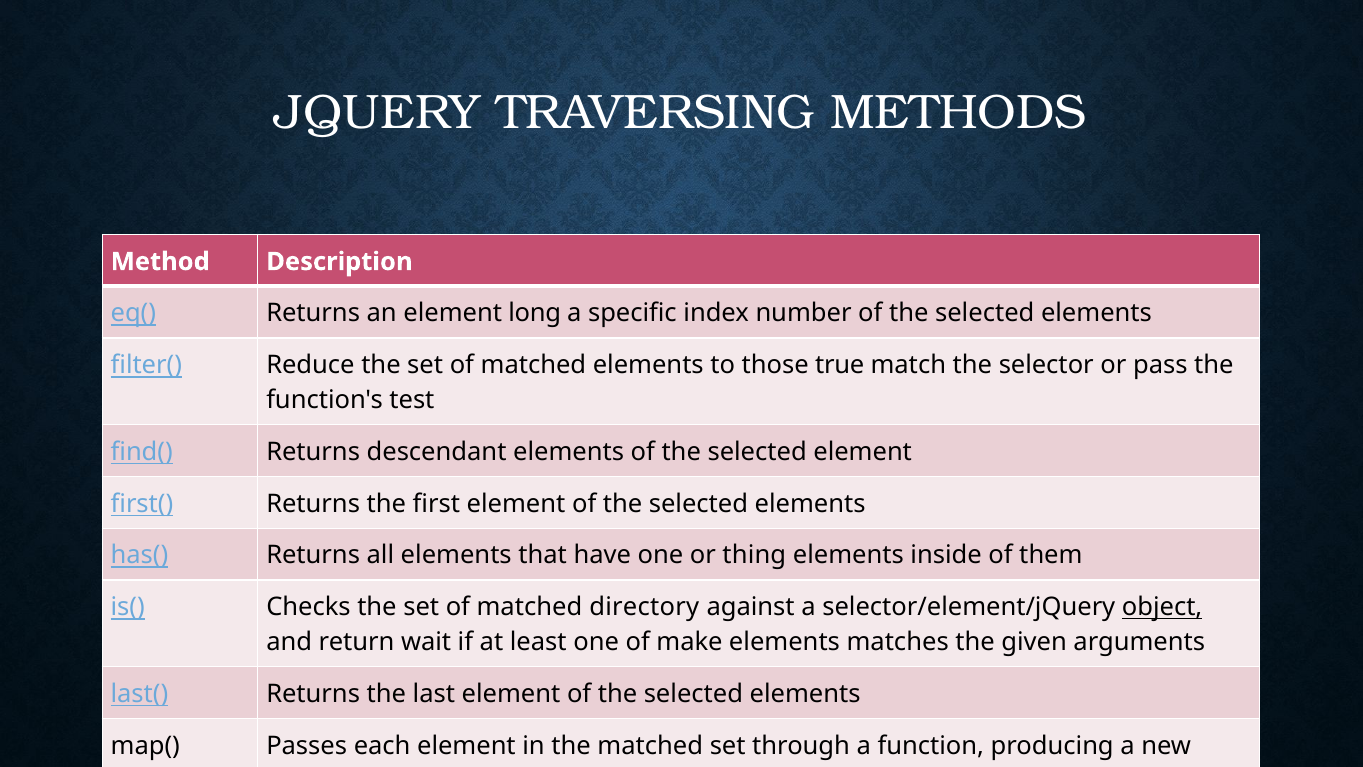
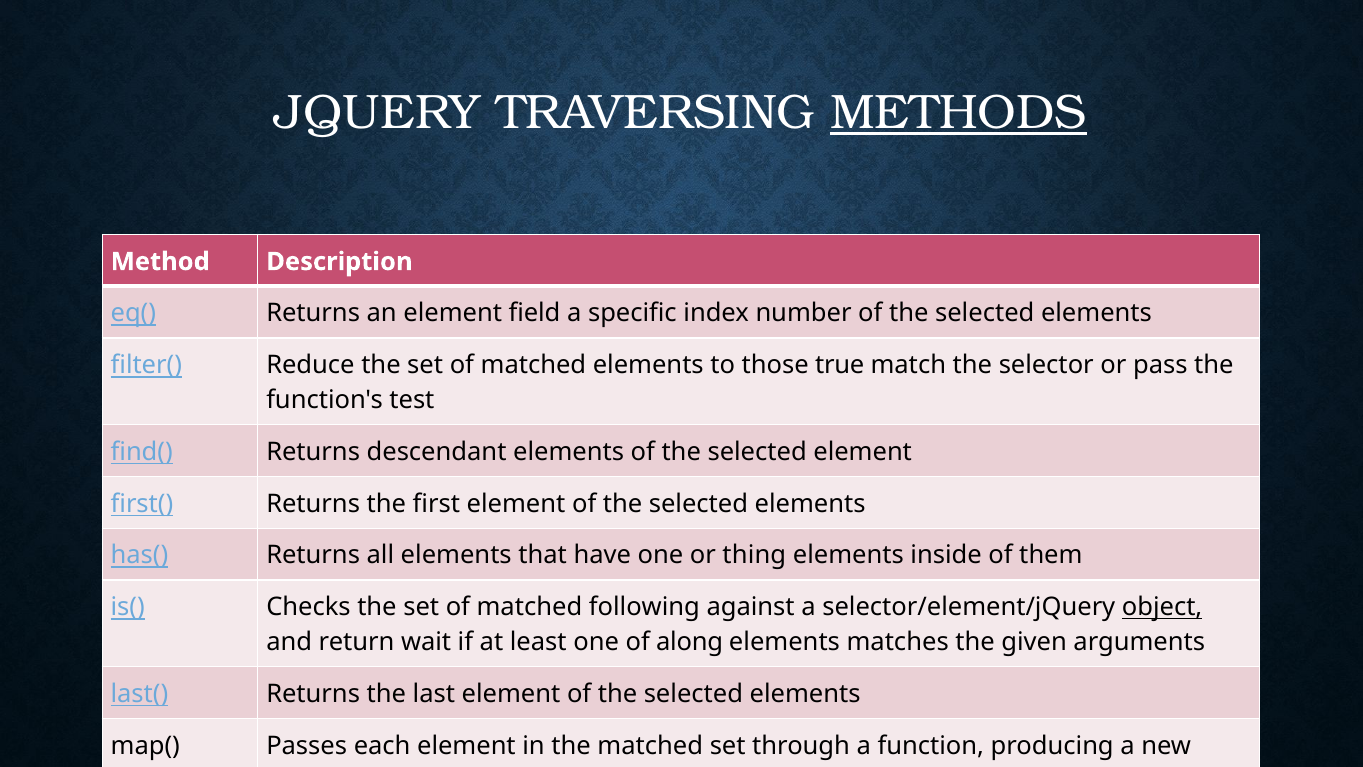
METHODS underline: none -> present
long: long -> field
directory: directory -> following
make: make -> along
